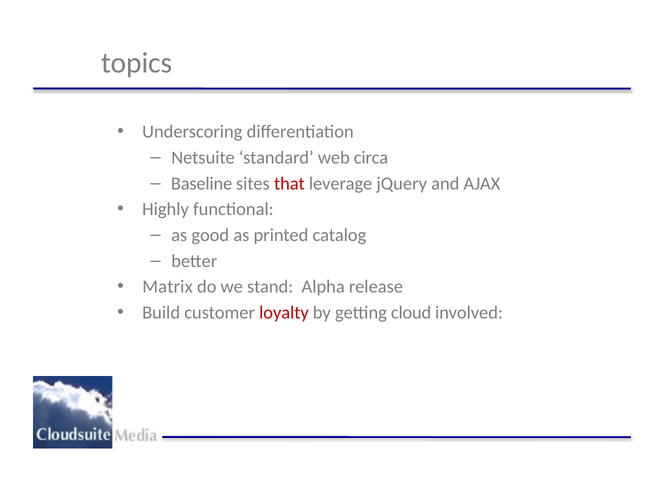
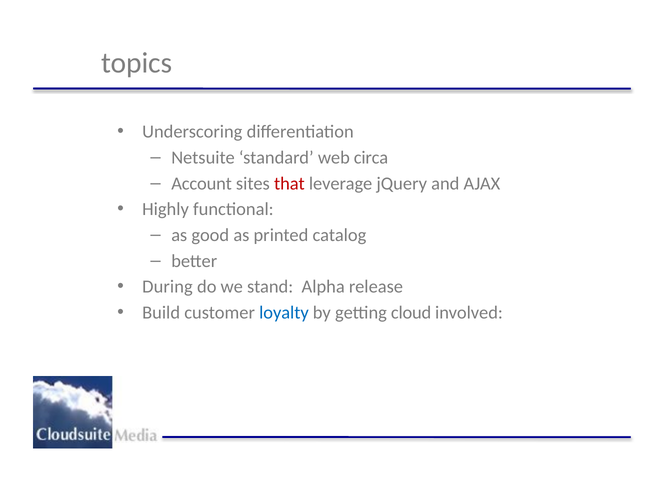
Baseline: Baseline -> Account
Matrix: Matrix -> During
loyalty colour: red -> blue
